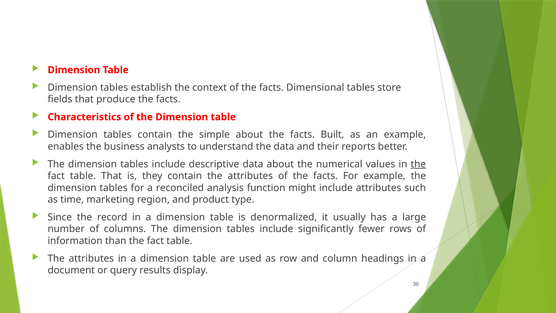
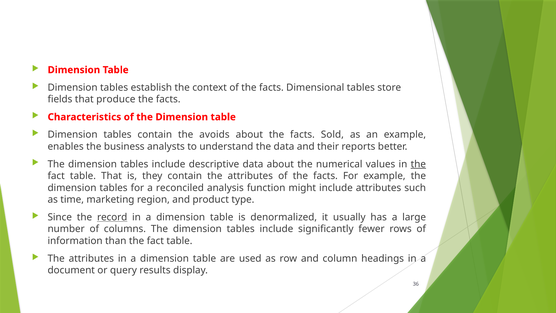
simple: simple -> avoids
Built: Built -> Sold
record underline: none -> present
